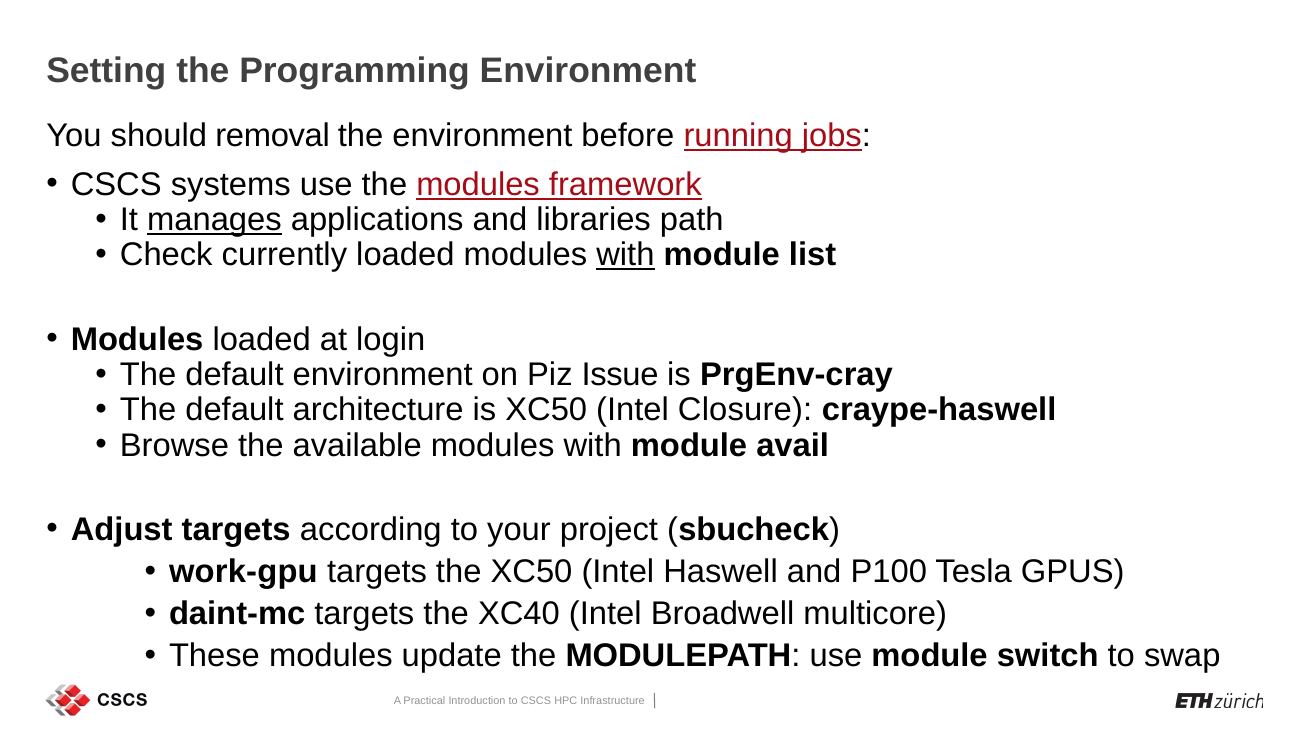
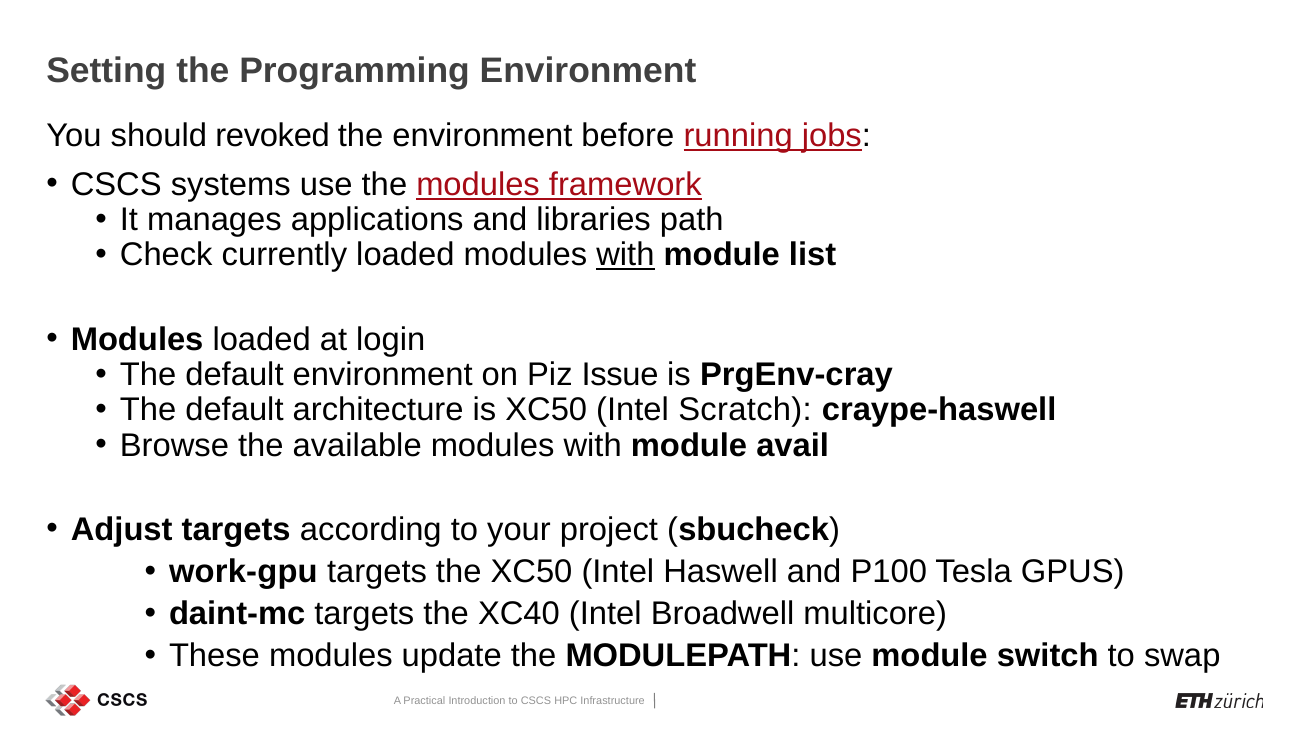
removal: removal -> revoked
manages underline: present -> none
Closure: Closure -> Scratch
